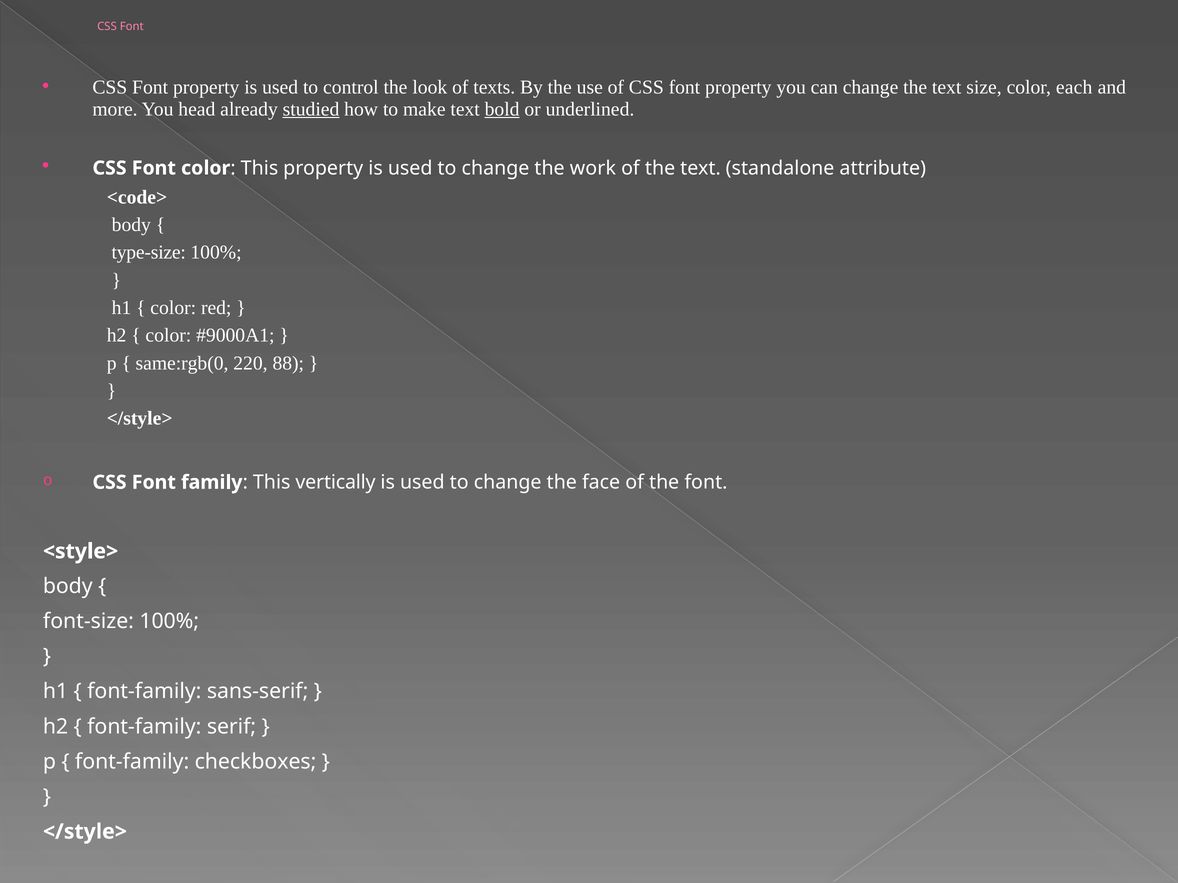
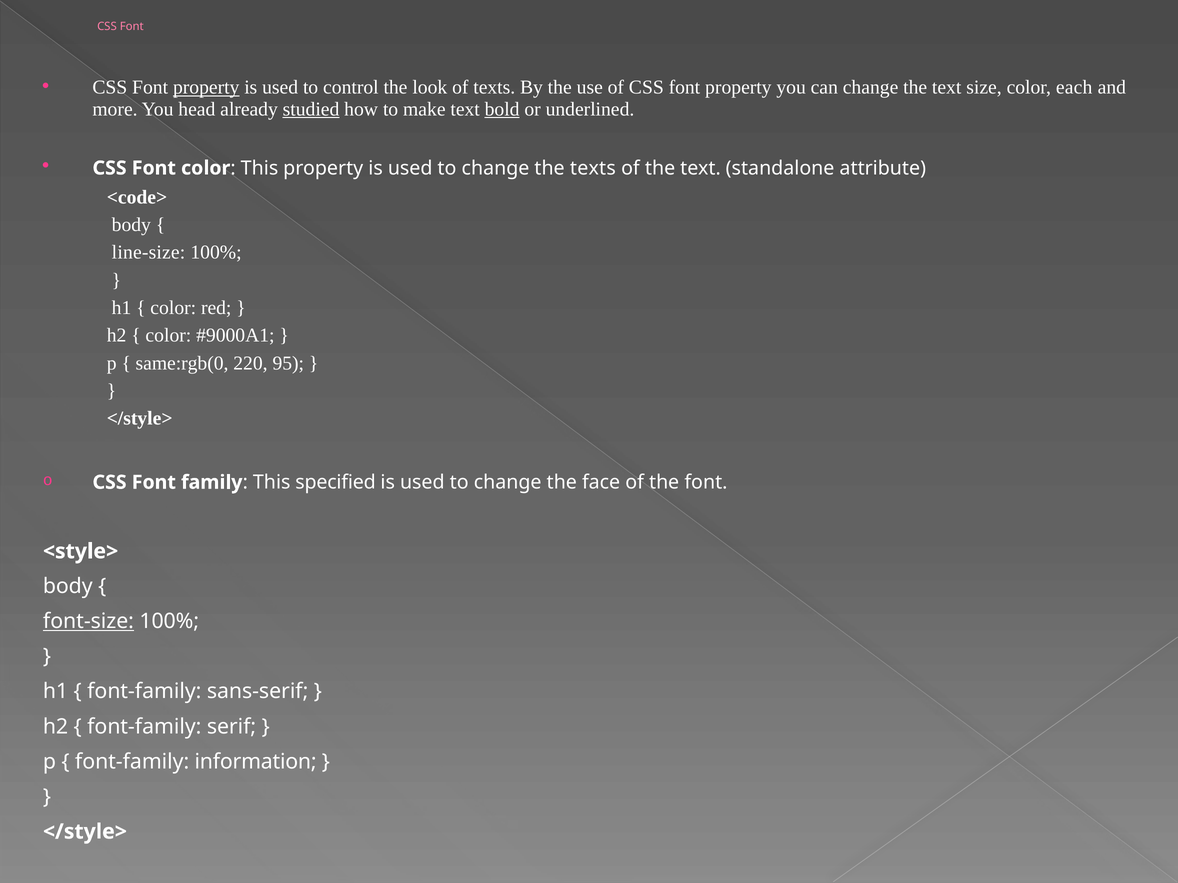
property at (206, 87) underline: none -> present
the work: work -> texts
type-size: type-size -> line-size
88: 88 -> 95
vertically: vertically -> specified
font-size underline: none -> present
checkboxes: checkboxes -> information
